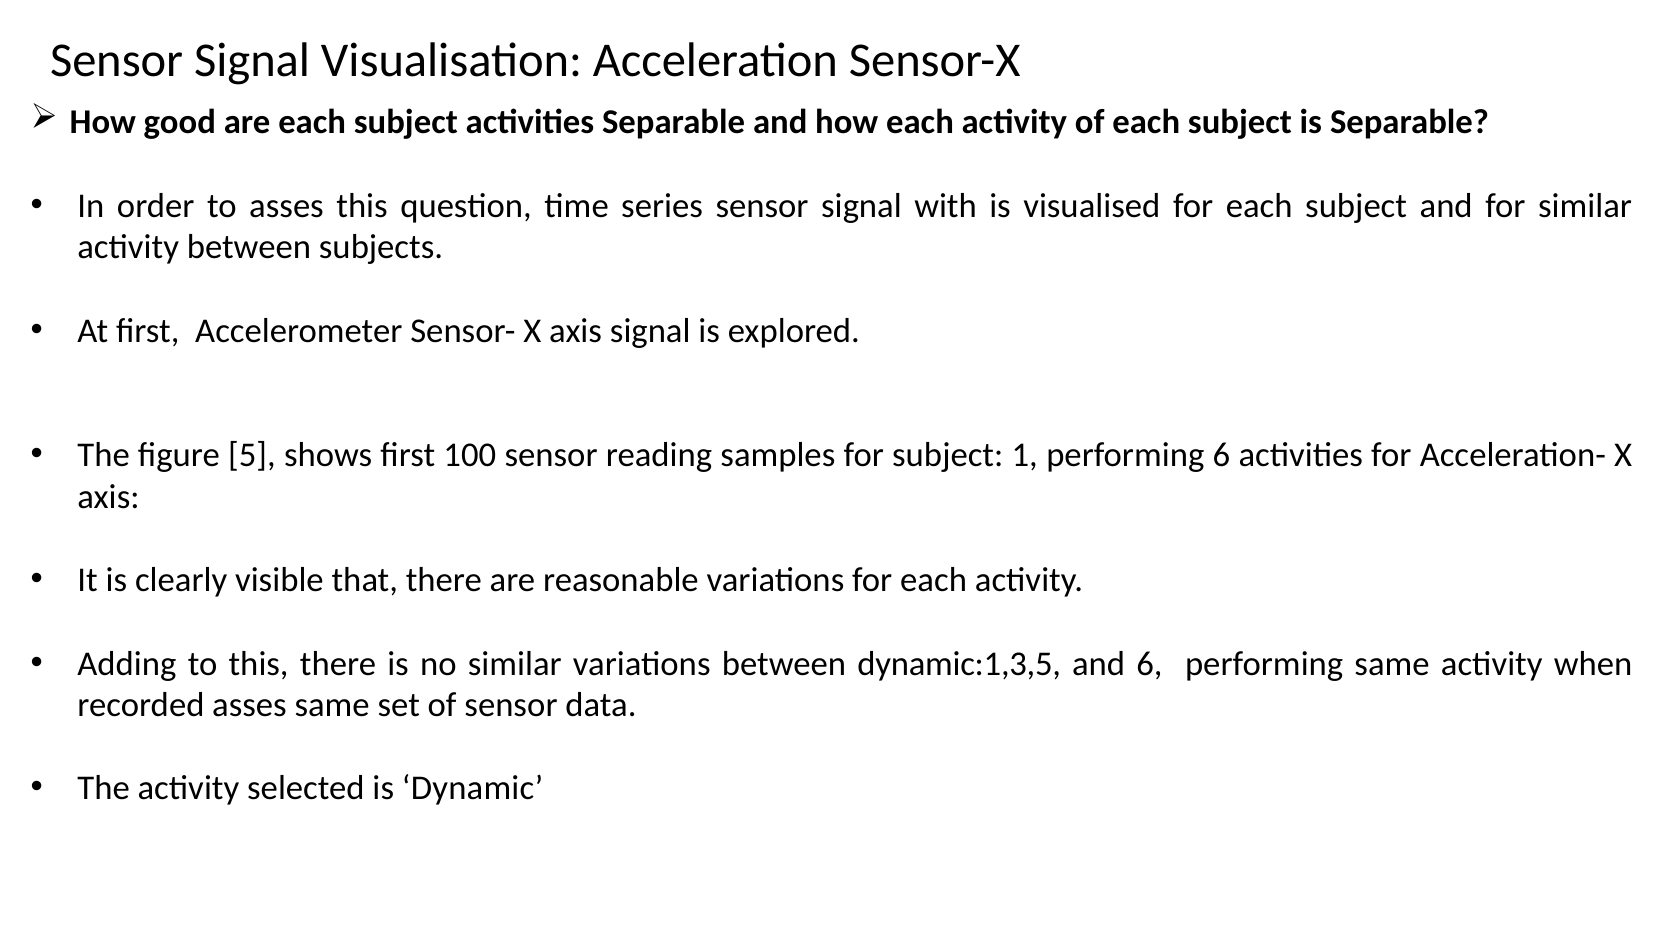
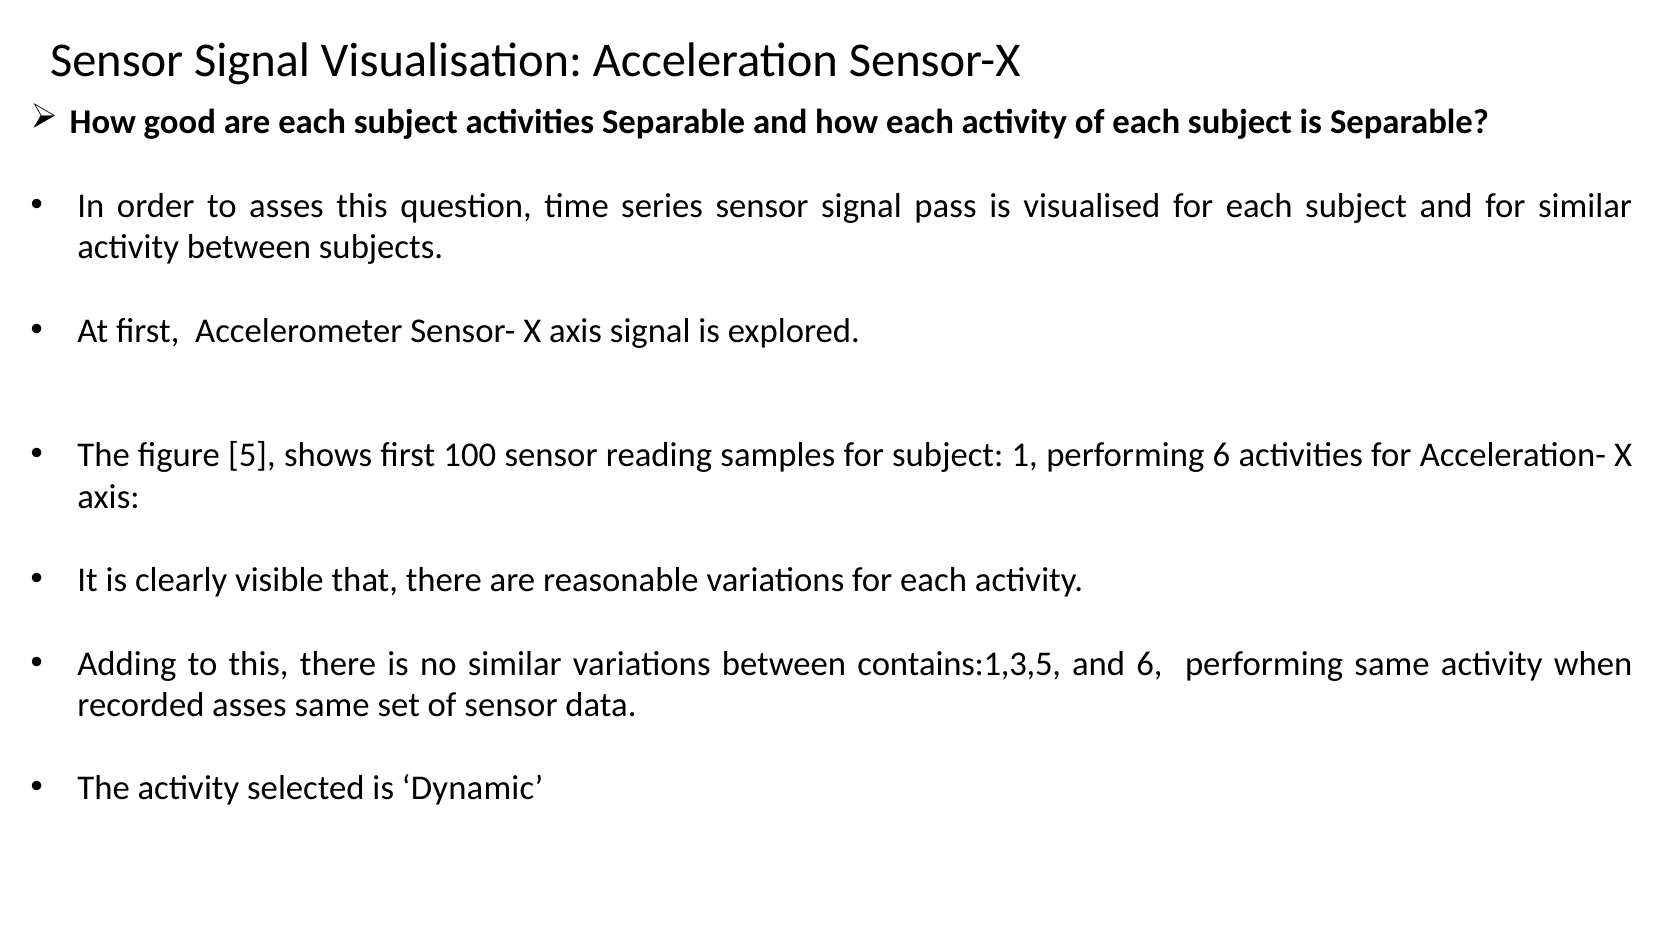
with: with -> pass
dynamic:1,3,5: dynamic:1,3,5 -> contains:1,3,5
